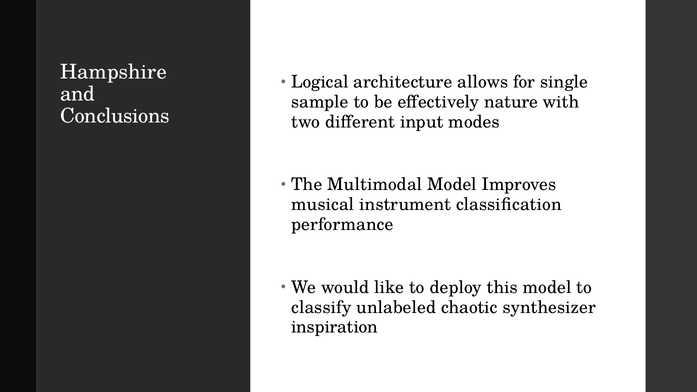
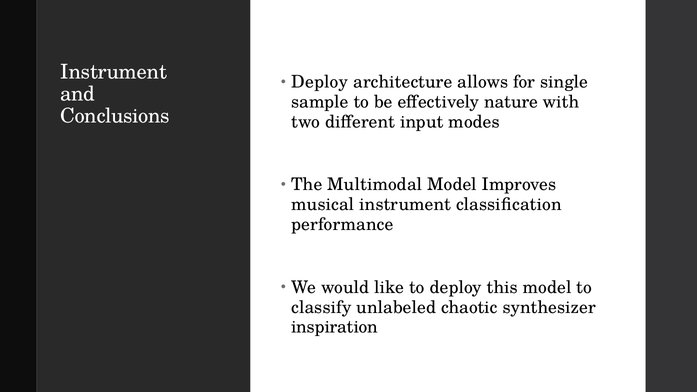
Hampshire at (114, 72): Hampshire -> Instrument
Logical at (320, 82): Logical -> Deploy
